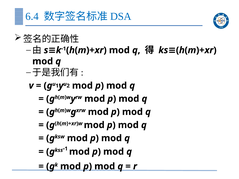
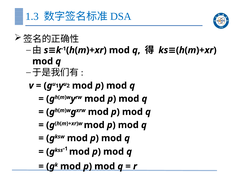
6.4: 6.4 -> 1.3
